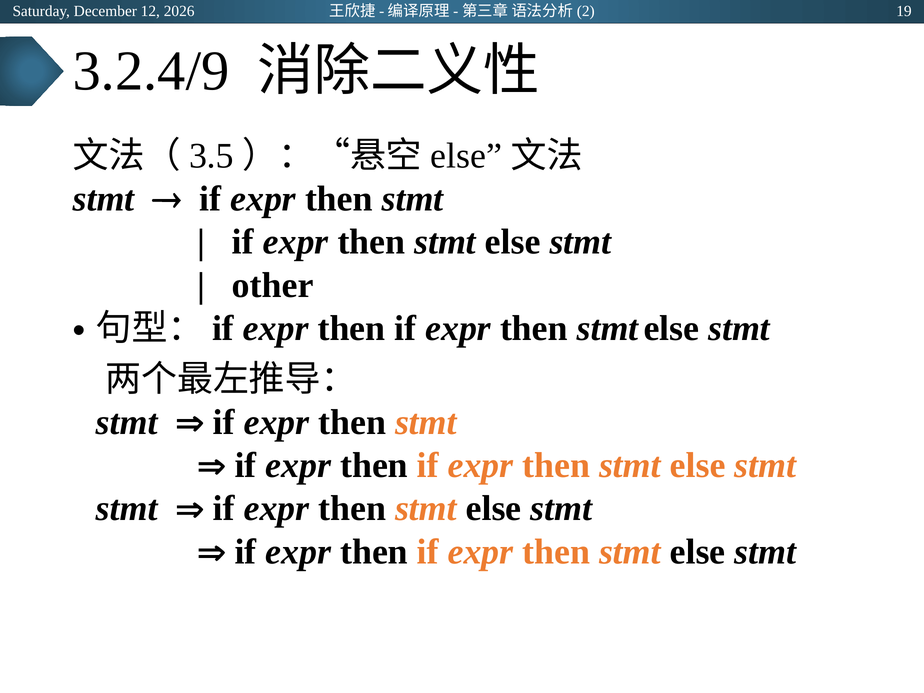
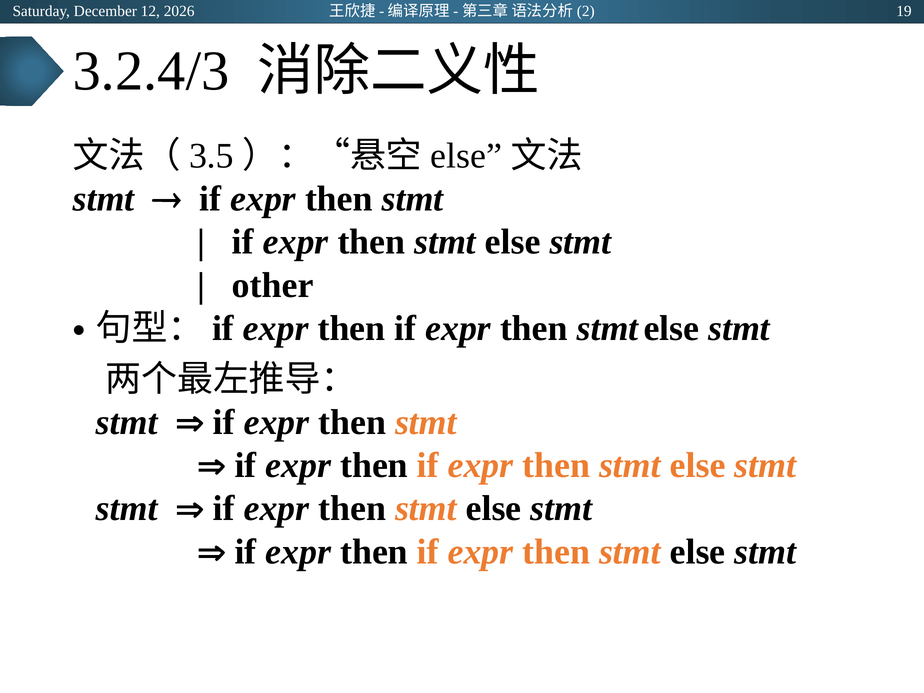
3.2.4/9: 3.2.4/9 -> 3.2.4/3
